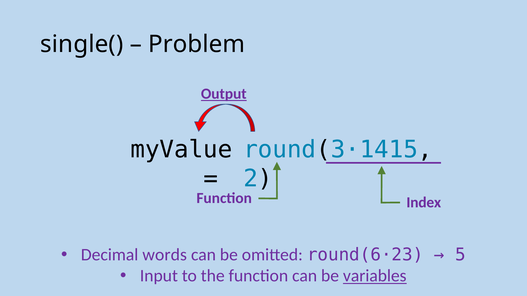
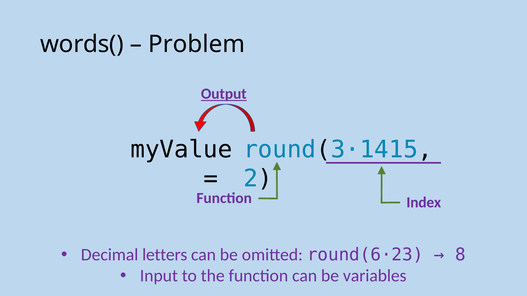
single(: single( -> words(
words: words -> letters
5: 5 -> 8
variables underline: present -> none
